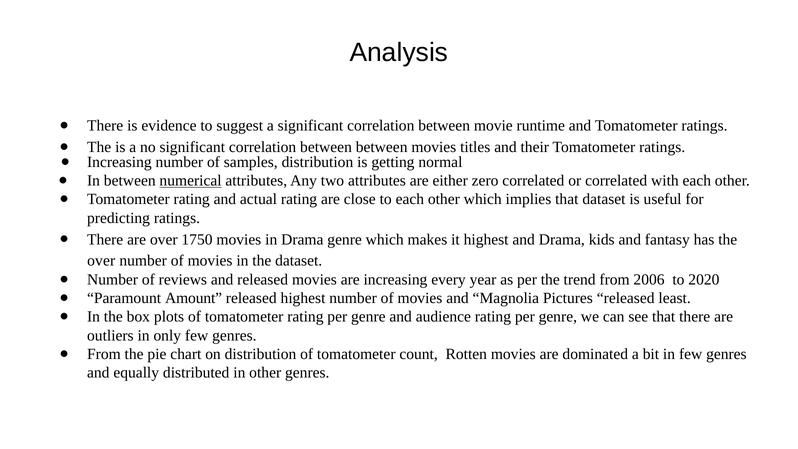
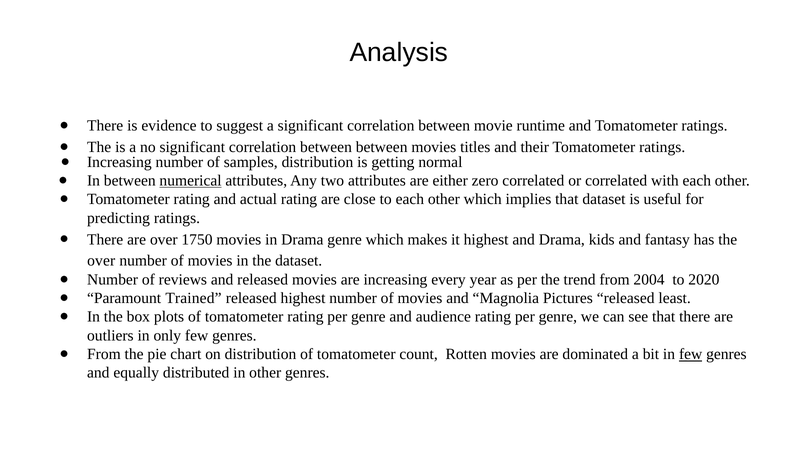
2006: 2006 -> 2004
Amount: Amount -> Trained
few at (691, 354) underline: none -> present
